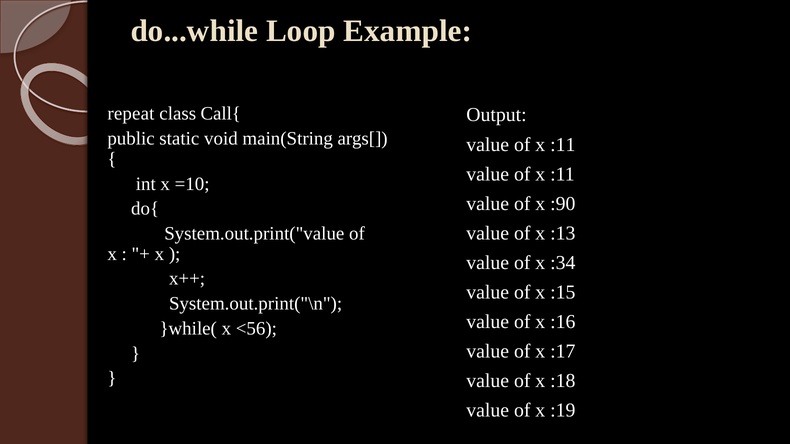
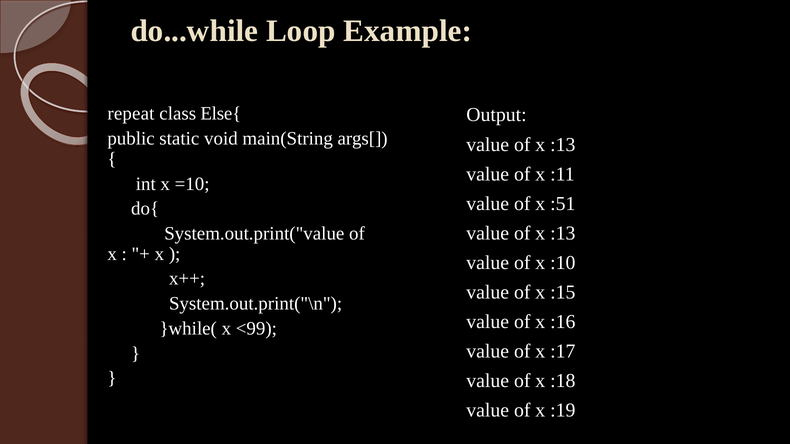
Call{: Call{ -> Else{
:11 at (563, 145): :11 -> :13
:90: :90 -> :51
:34: :34 -> :10
<56: <56 -> <99
